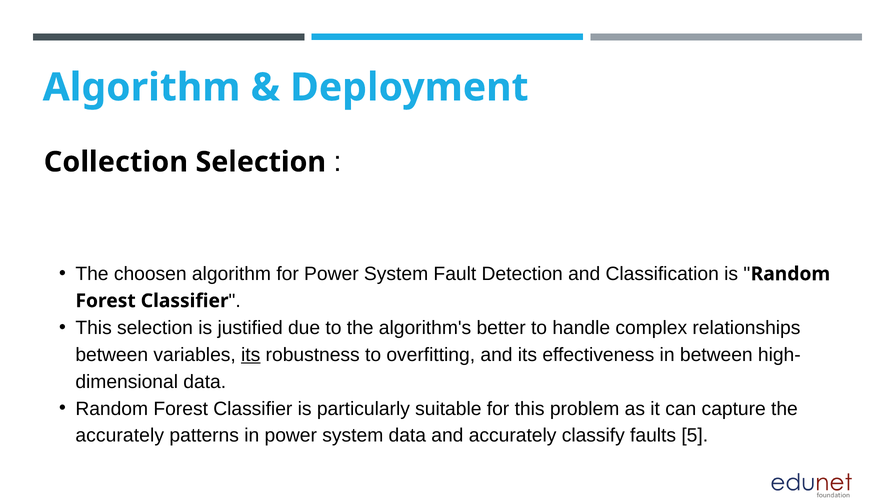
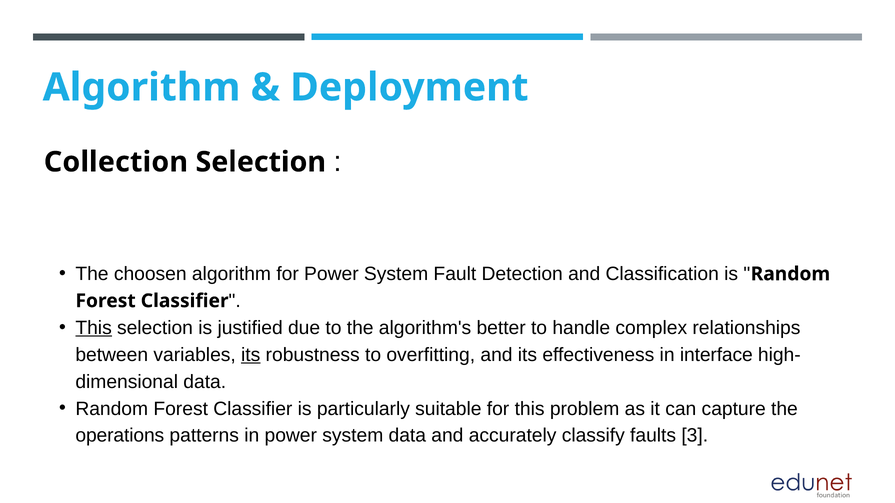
This at (94, 328) underline: none -> present
in between: between -> interface
accurately at (120, 436): accurately -> operations
5: 5 -> 3
